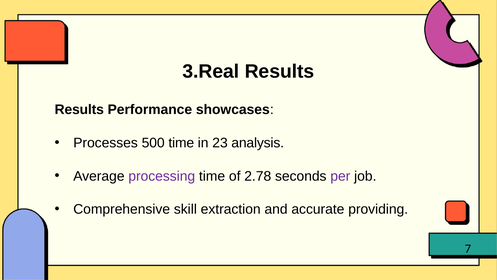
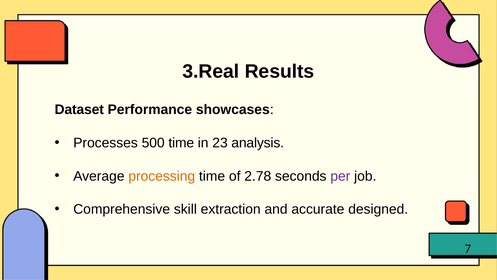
Results at (79, 110): Results -> Dataset
processing colour: purple -> orange
providing: providing -> designed
